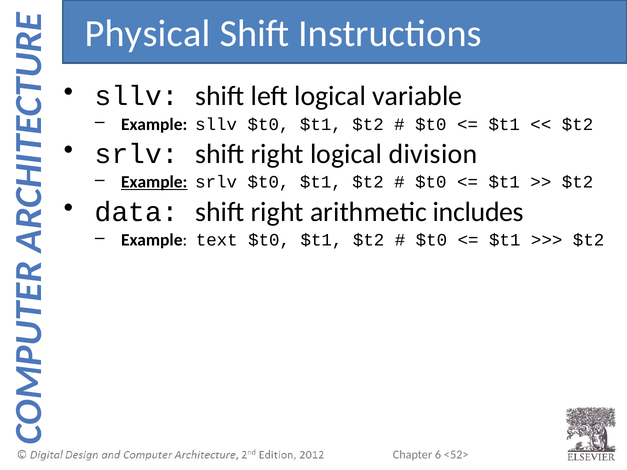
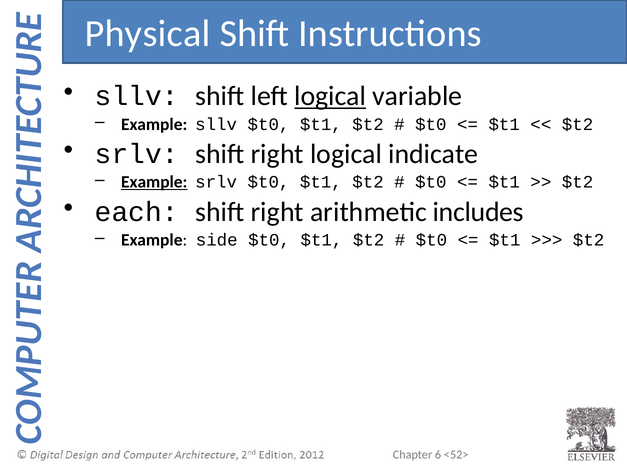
logical at (330, 96) underline: none -> present
division: division -> indicate
data: data -> each
text: text -> side
